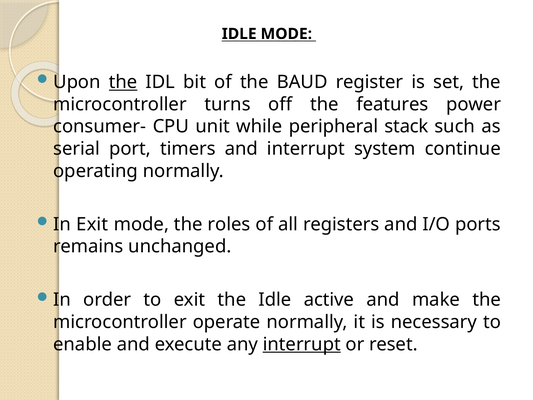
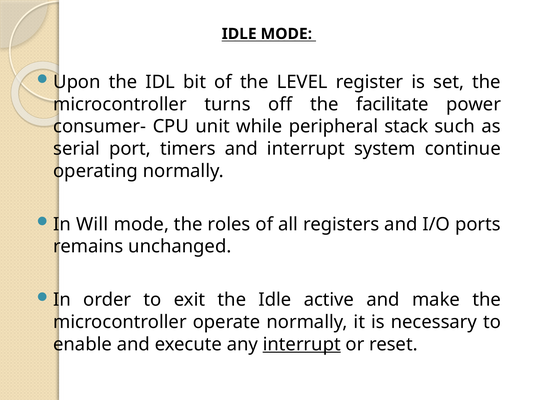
the at (123, 82) underline: present -> none
BAUD: BAUD -> LEVEL
features: features -> facilitate
In Exit: Exit -> Will
